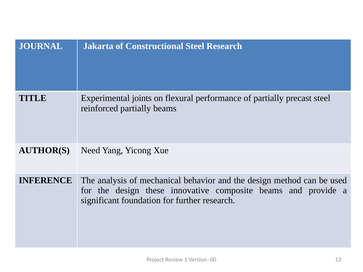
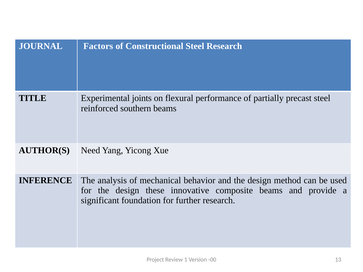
Jakarta: Jakarta -> Factors
reinforced partially: partially -> southern
